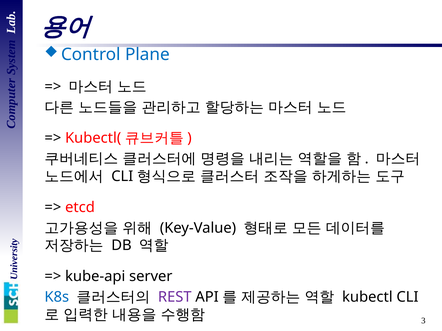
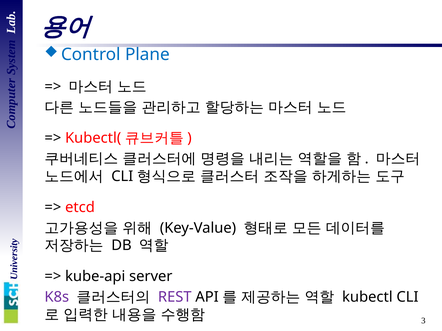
K8s colour: blue -> purple
